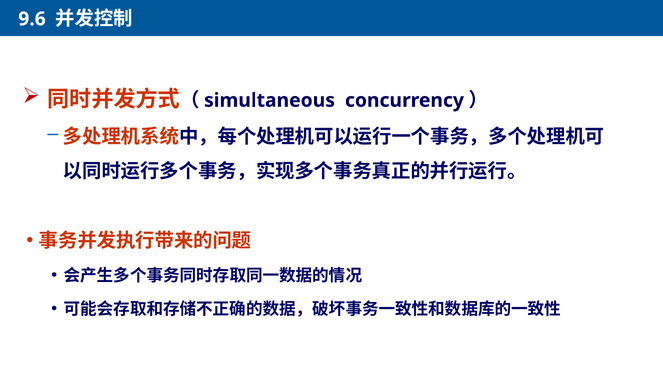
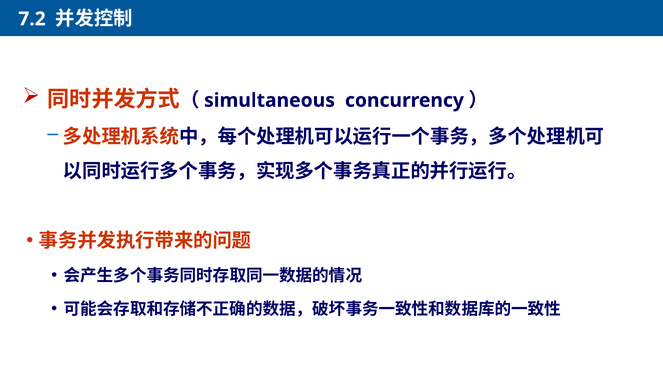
9.6: 9.6 -> 7.2
